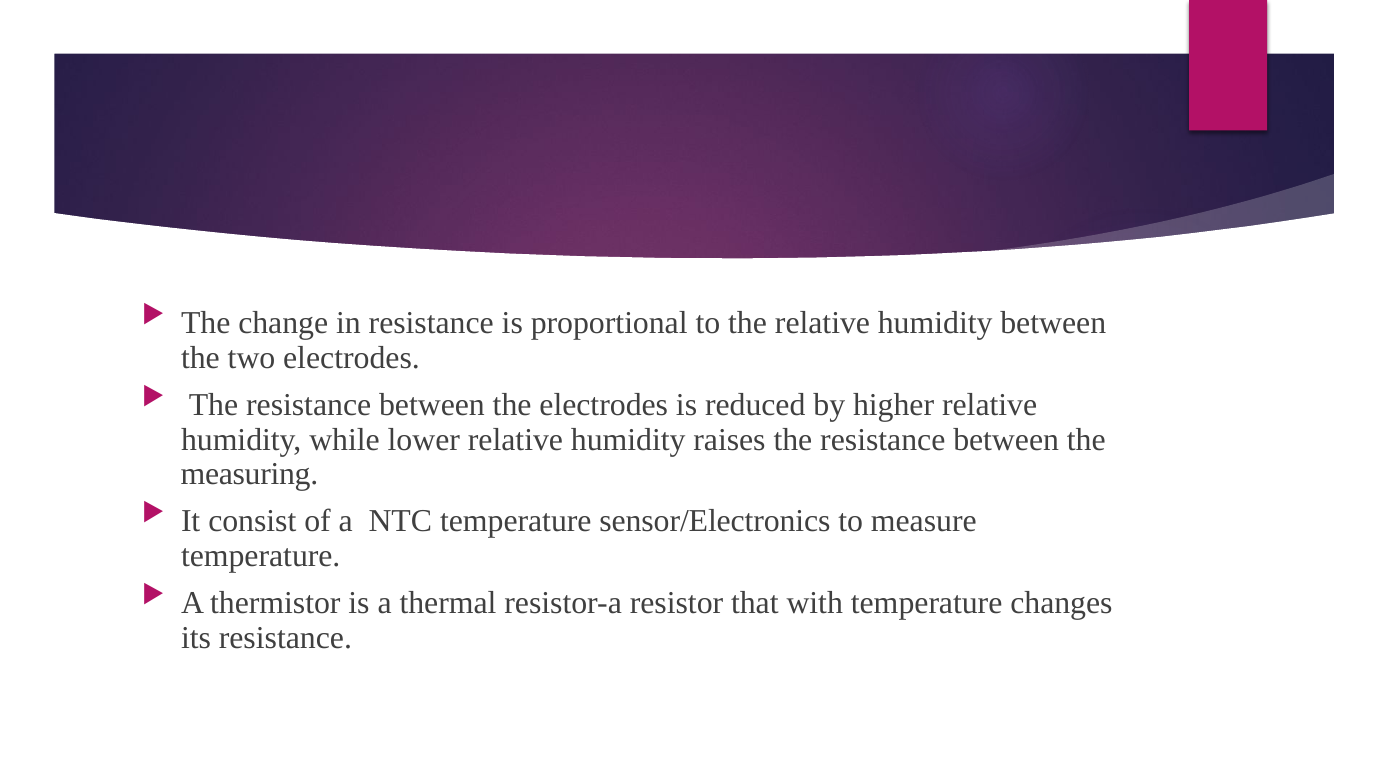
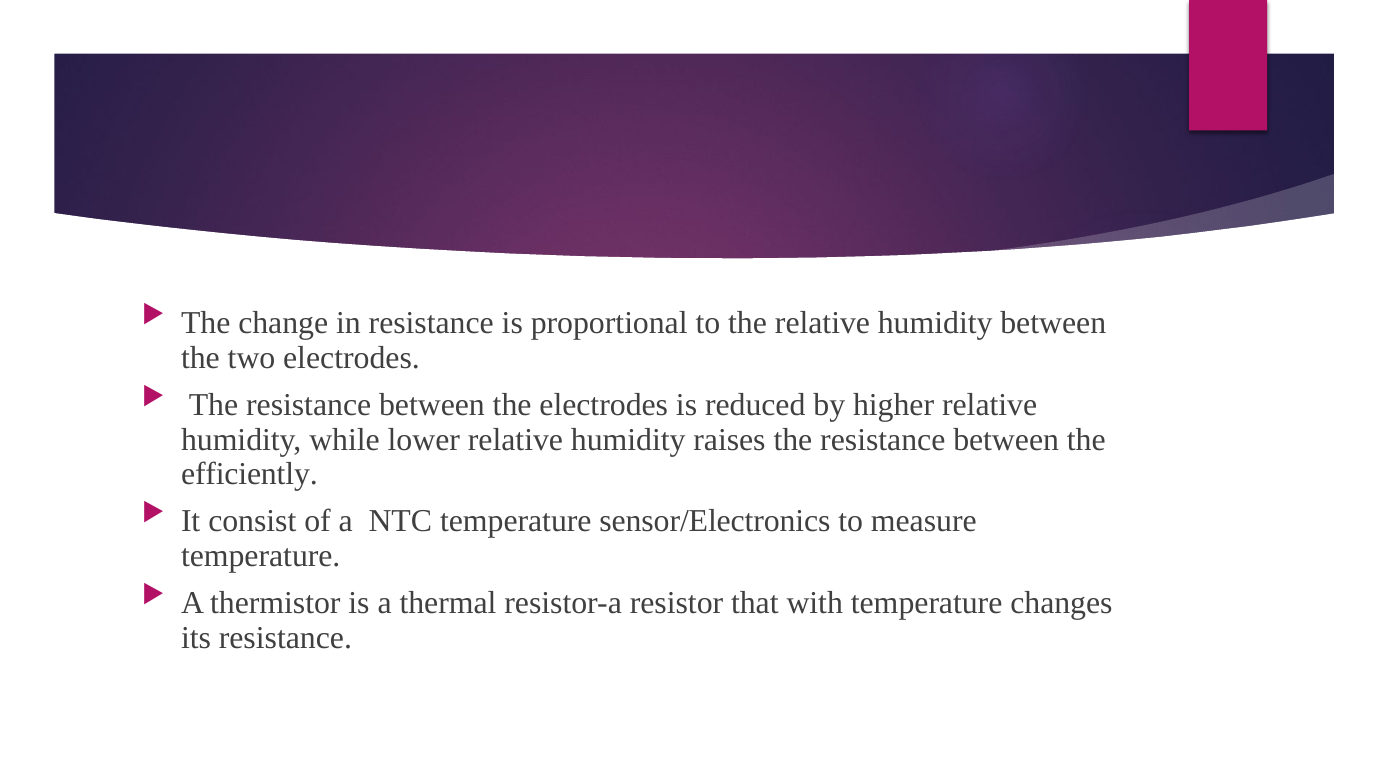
measuring: measuring -> efficiently
